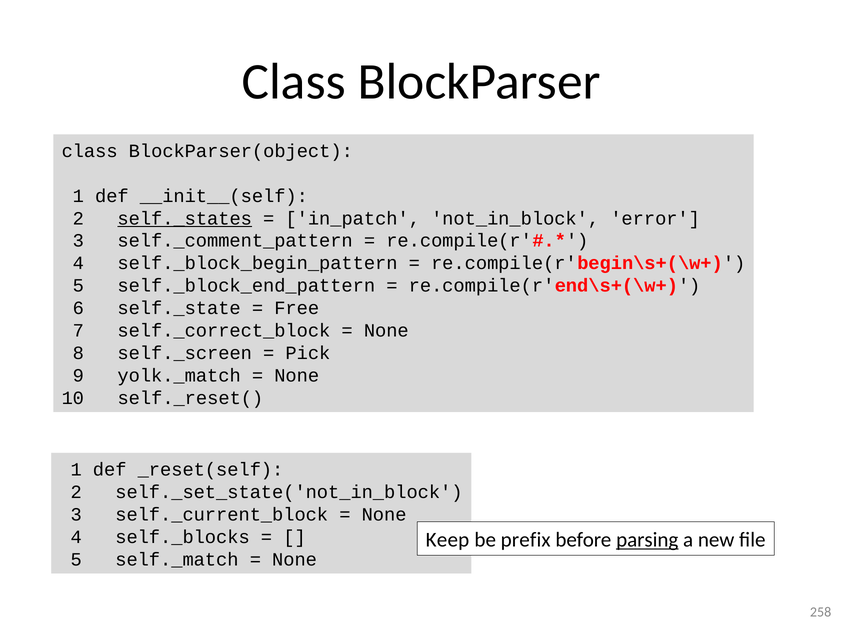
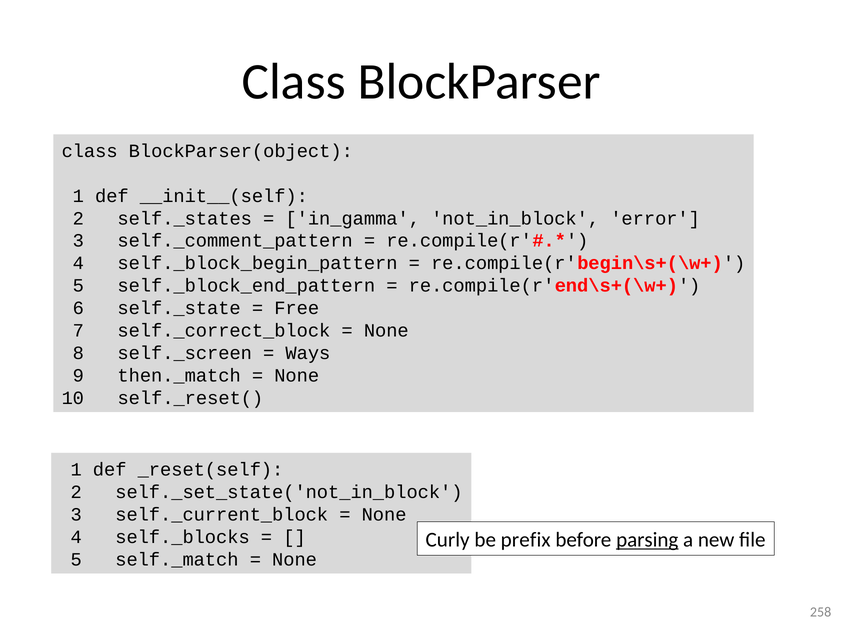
self._states underline: present -> none
in_patch: in_patch -> in_gamma
Pick: Pick -> Ways
yolk._match: yolk._match -> then._match
Keep: Keep -> Curly
